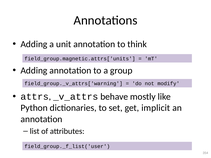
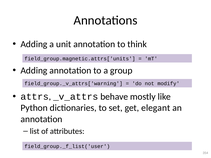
implicit: implicit -> elegant
